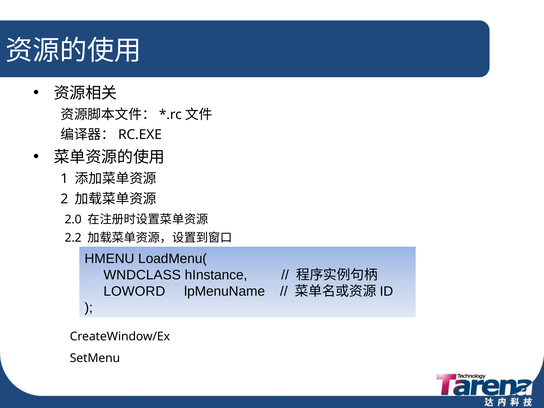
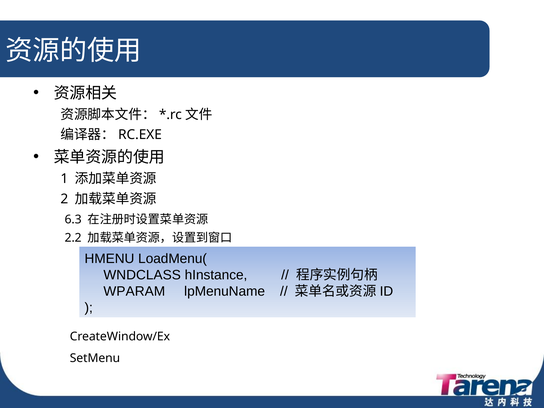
2.0: 2.0 -> 6.3
LOWORD: LOWORD -> WPARAM
